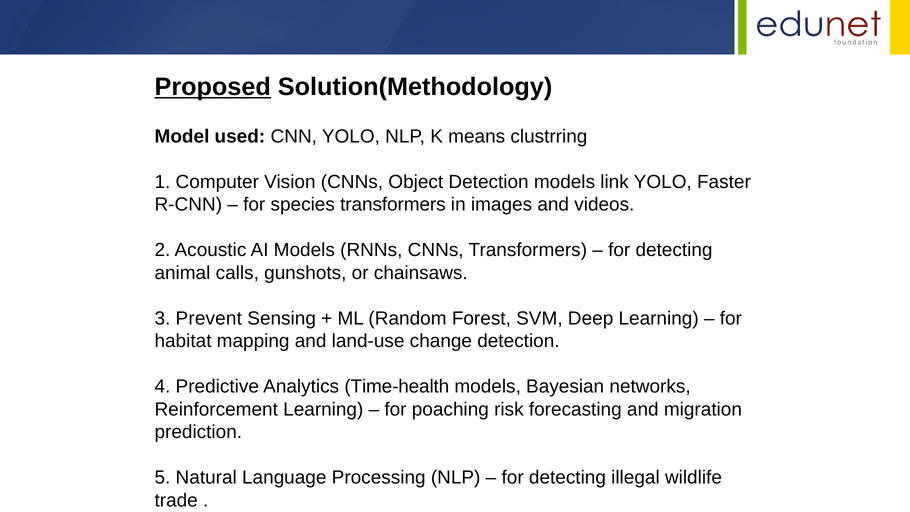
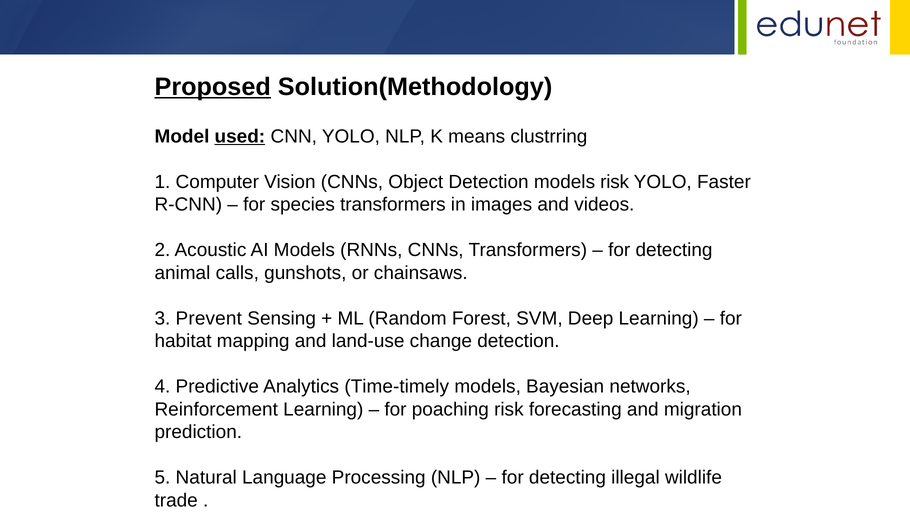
used underline: none -> present
models link: link -> risk
Time-health: Time-health -> Time-timely
